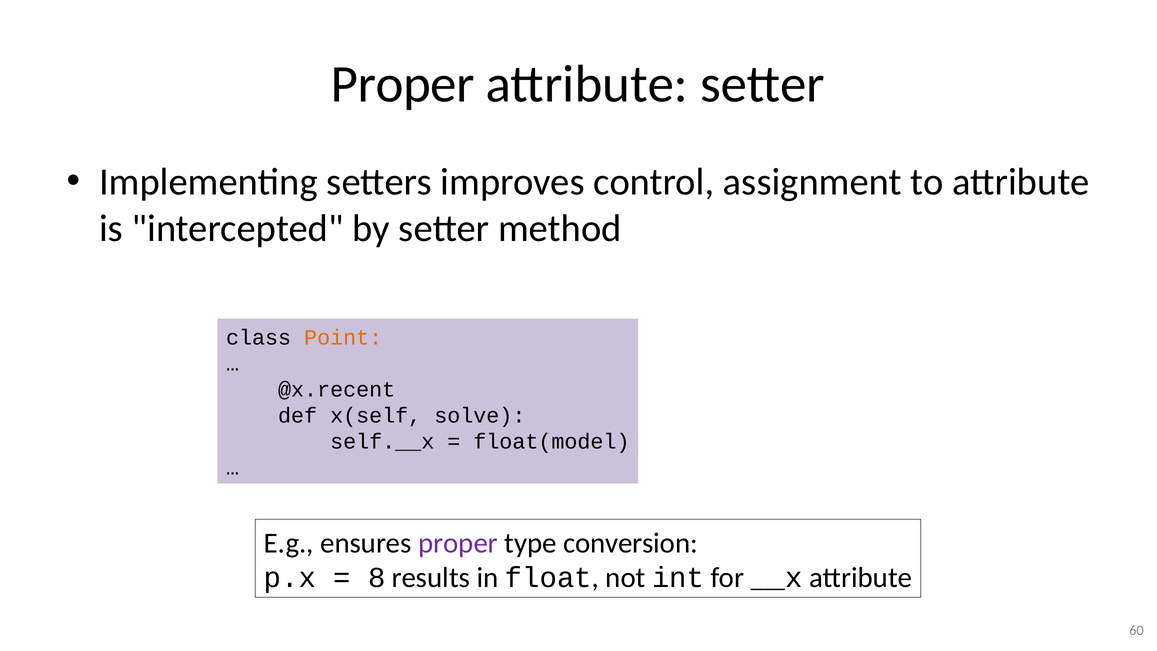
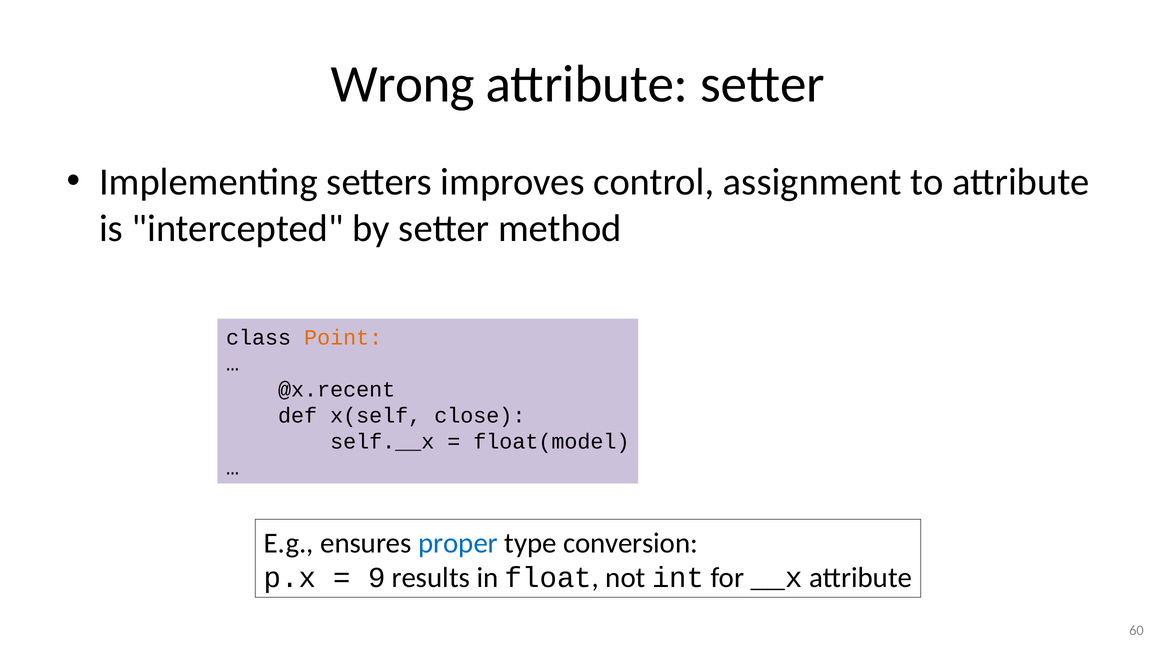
Proper at (403, 84): Proper -> Wrong
solve: solve -> close
proper at (458, 543) colour: purple -> blue
8: 8 -> 9
